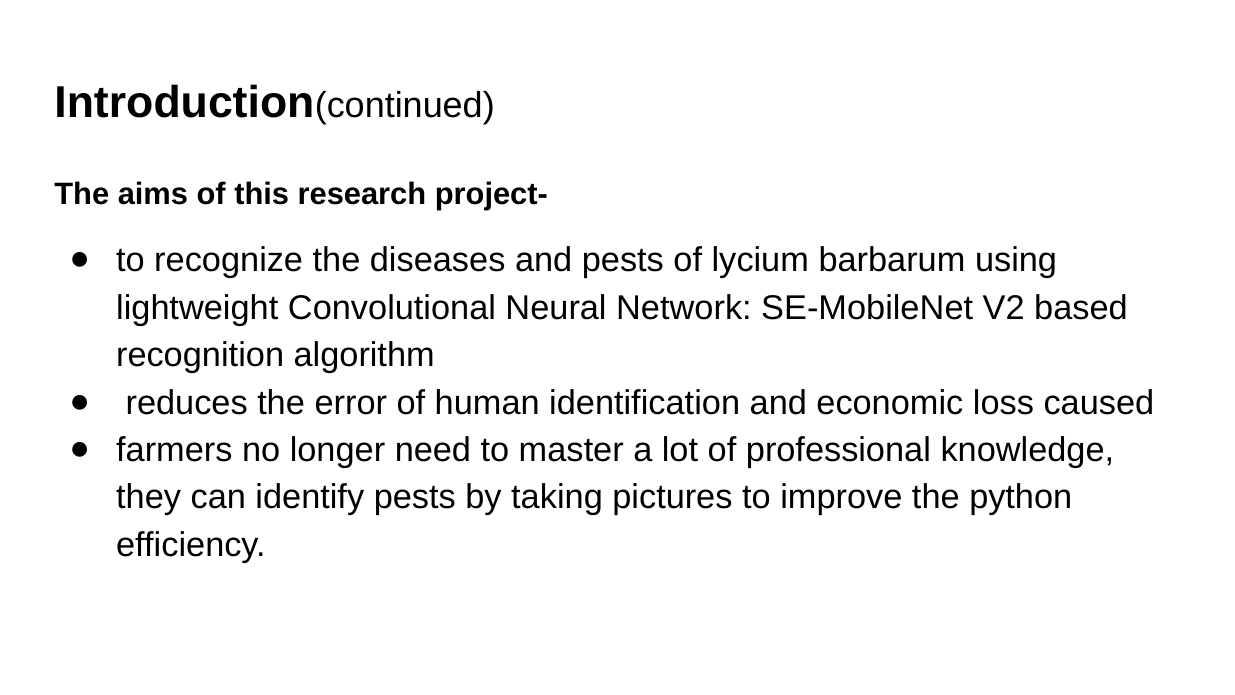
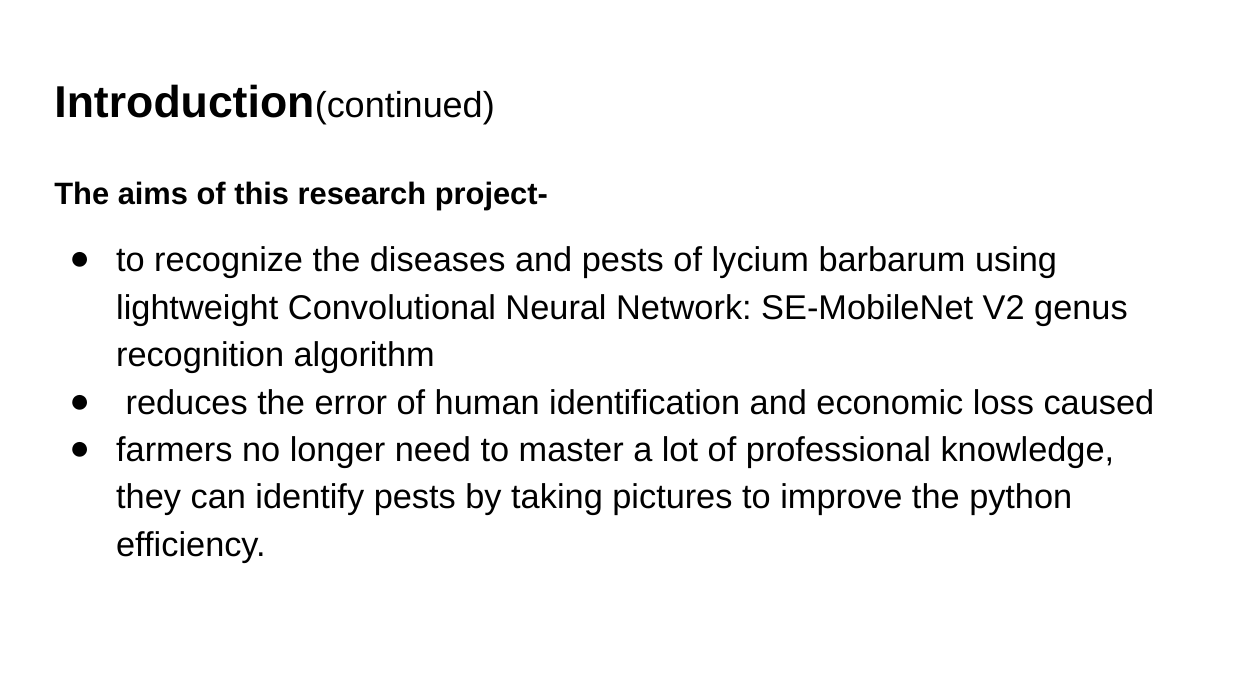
based: based -> genus
